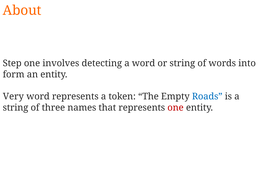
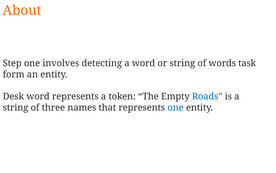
into: into -> task
Very: Very -> Desk
one at (176, 107) colour: red -> blue
